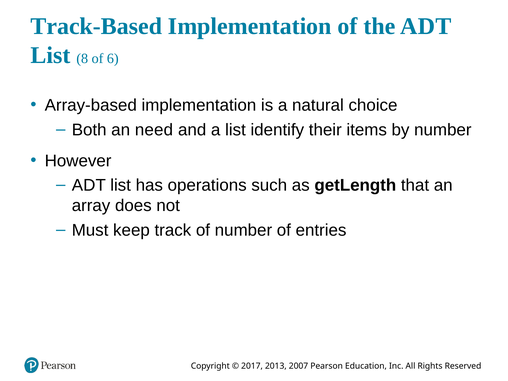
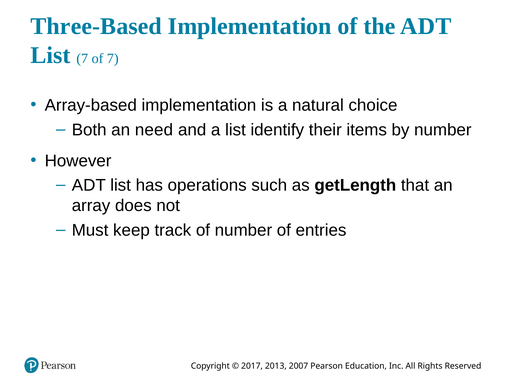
Track-Based: Track-Based -> Three-Based
List 8: 8 -> 7
of 6: 6 -> 7
